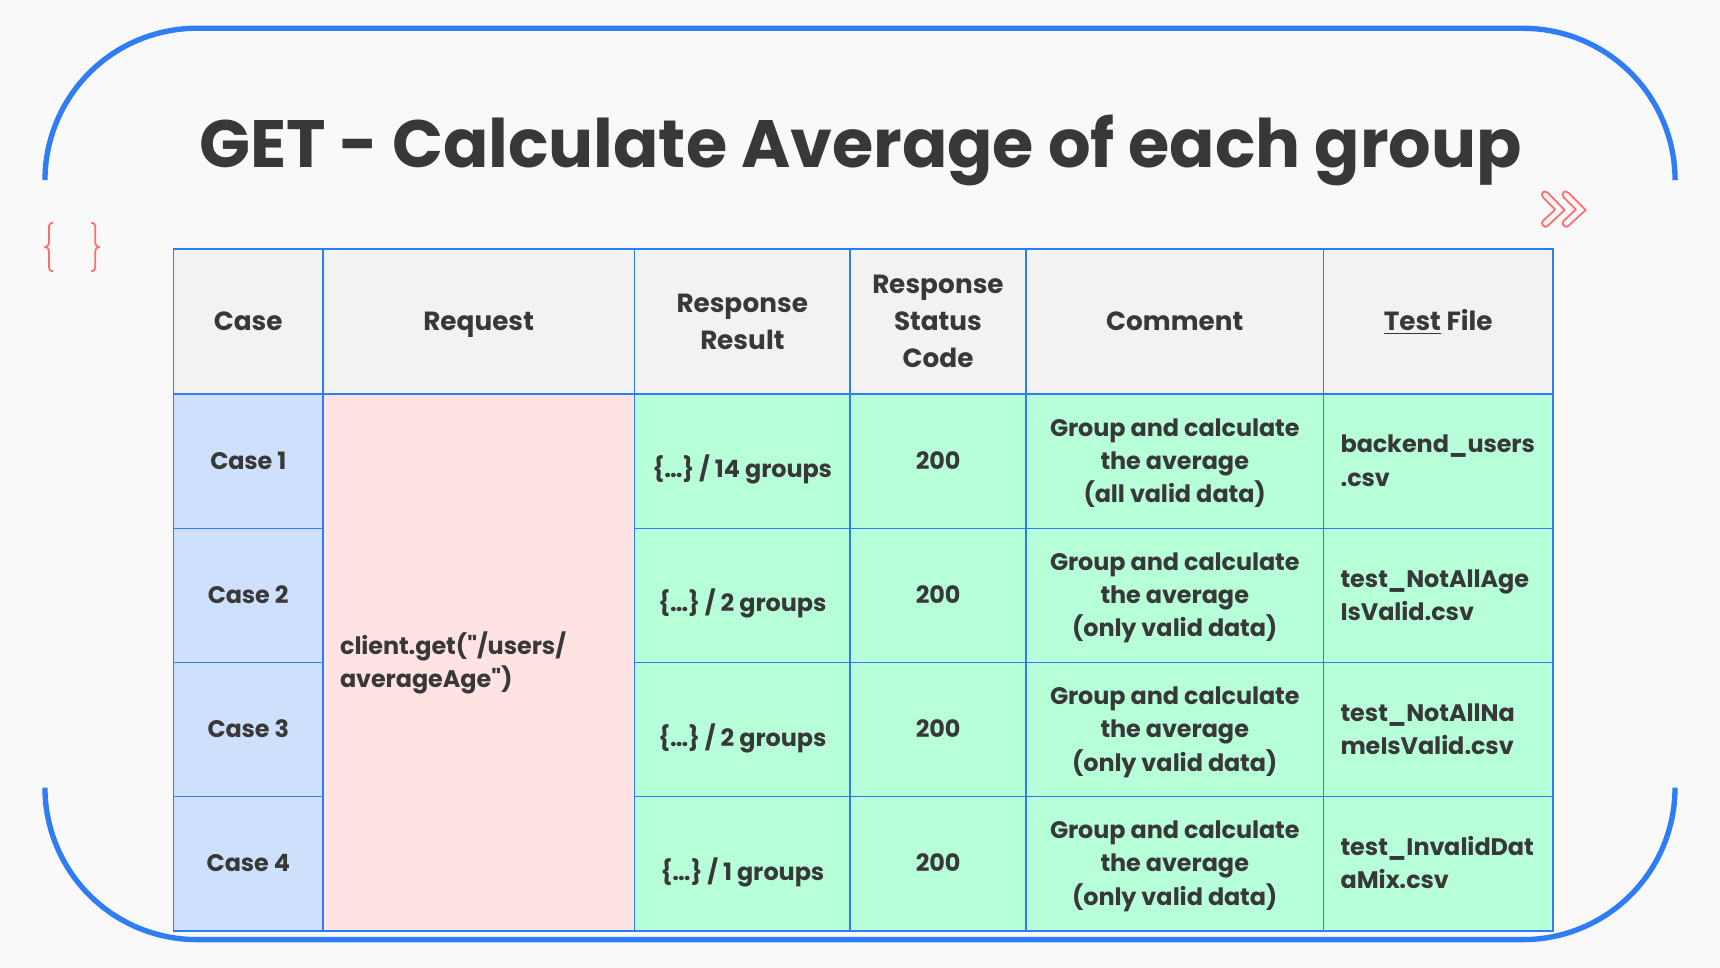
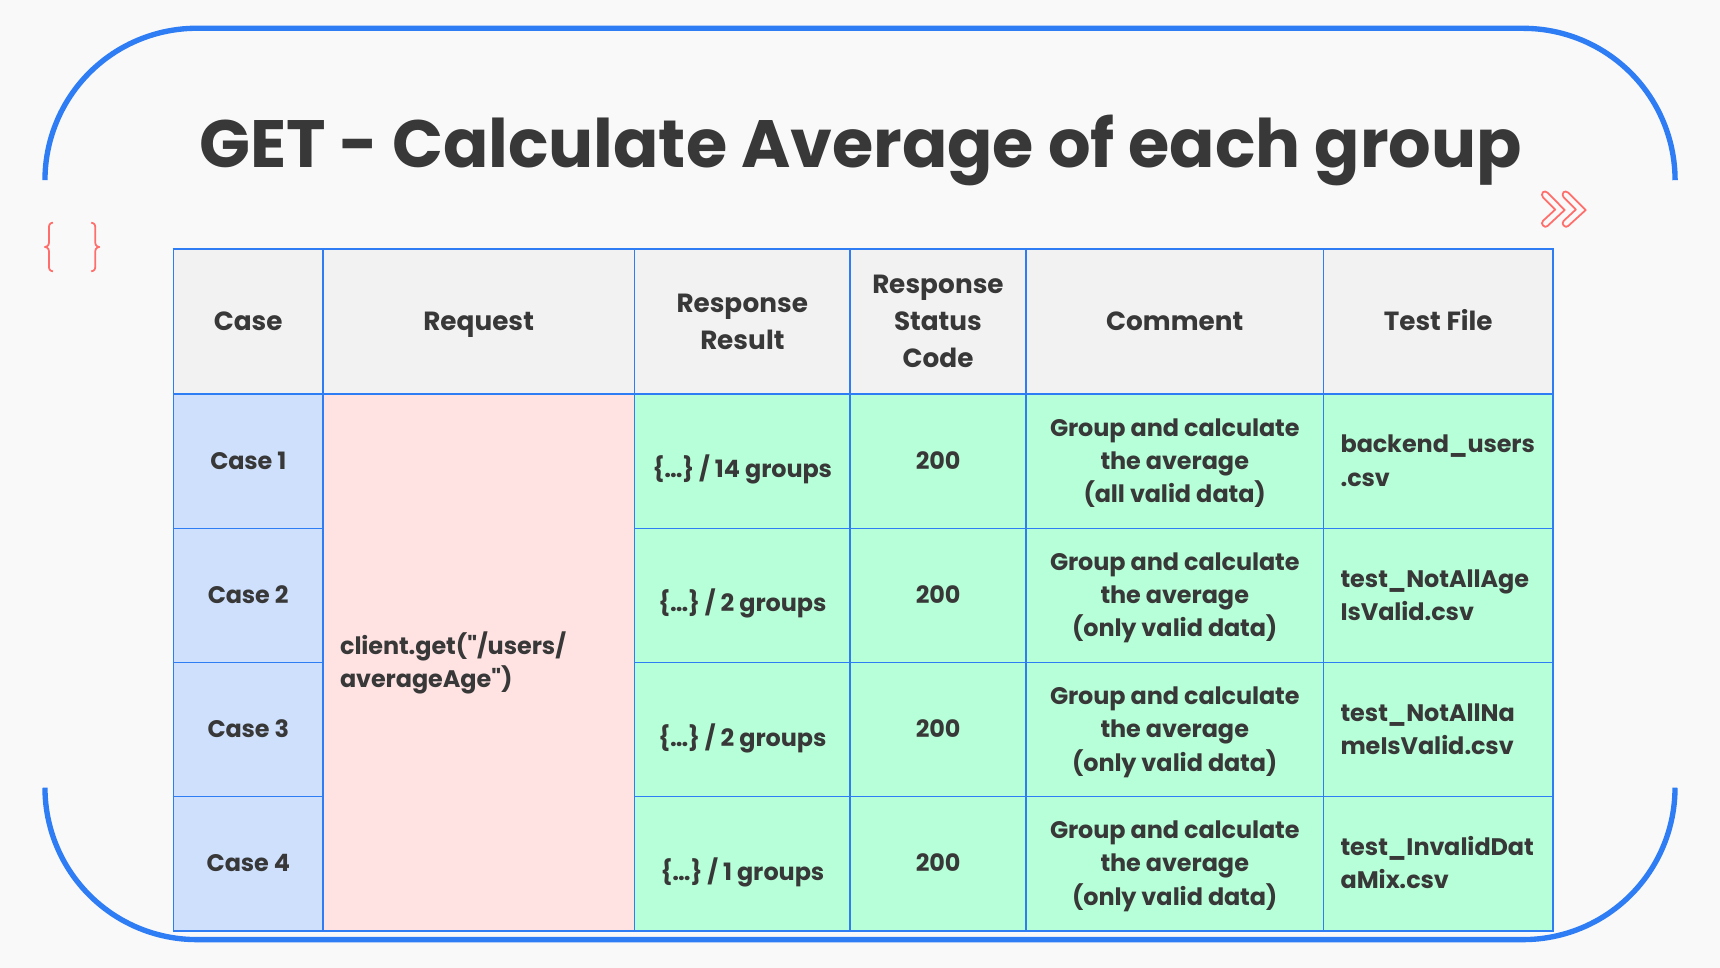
Test underline: present -> none
